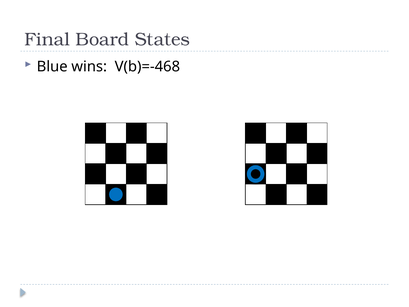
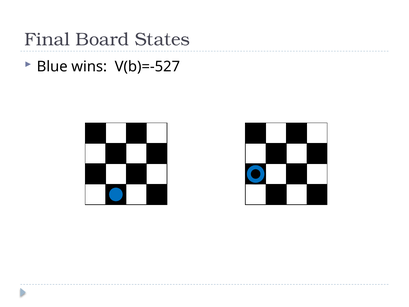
V(b)=-468: V(b)=-468 -> V(b)=-527
